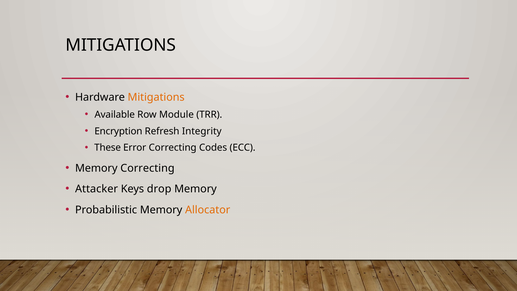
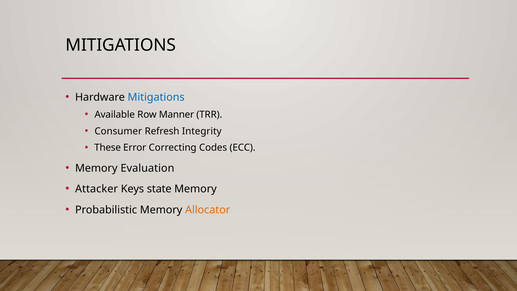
Mitigations at (156, 97) colour: orange -> blue
Module: Module -> Manner
Encryption: Encryption -> Consumer
Memory Correcting: Correcting -> Evaluation
drop: drop -> state
